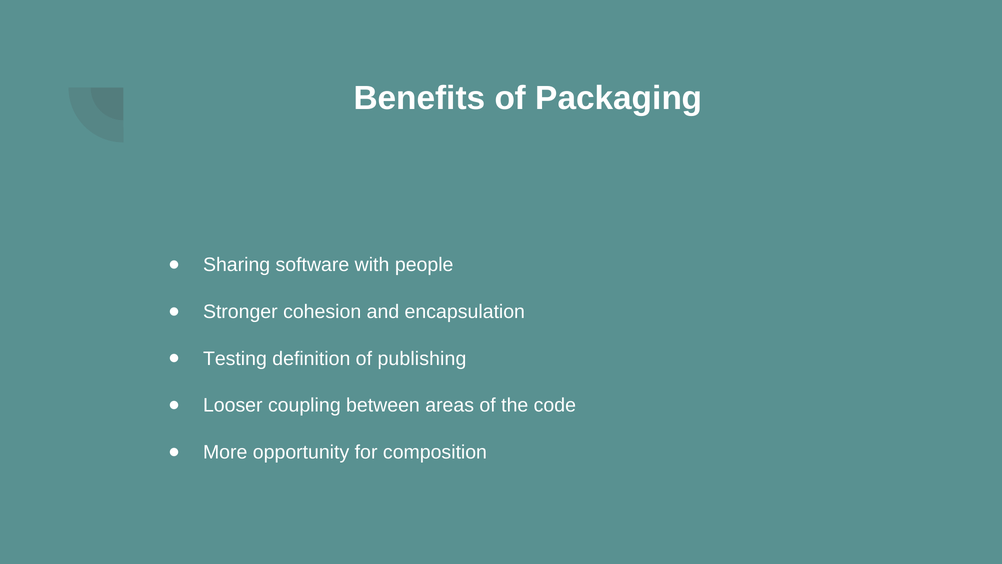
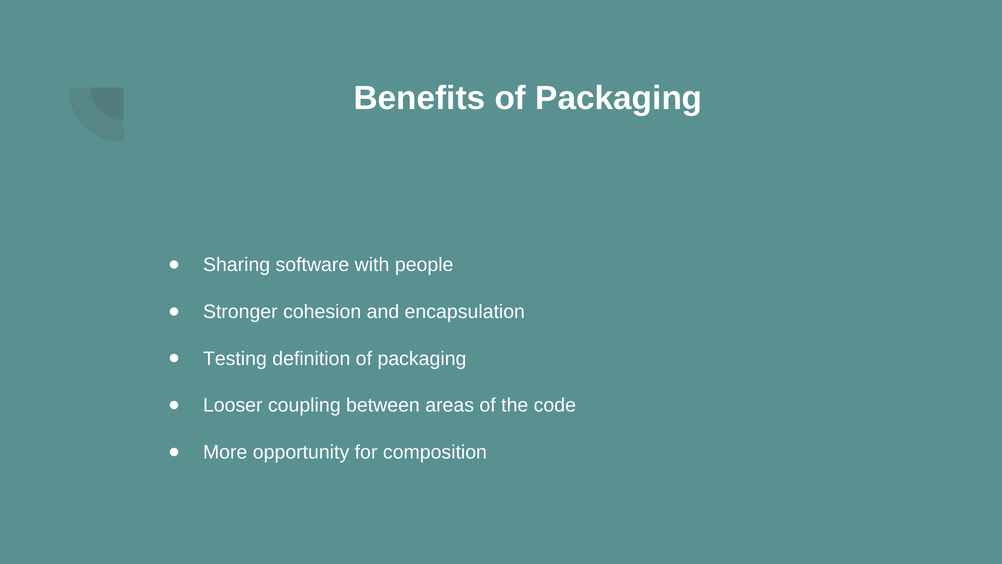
definition of publishing: publishing -> packaging
